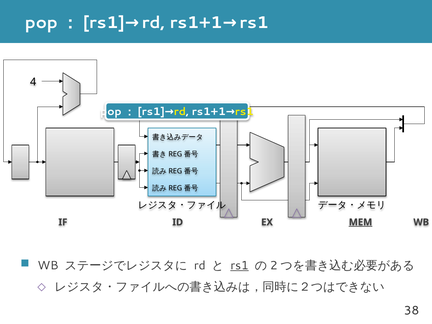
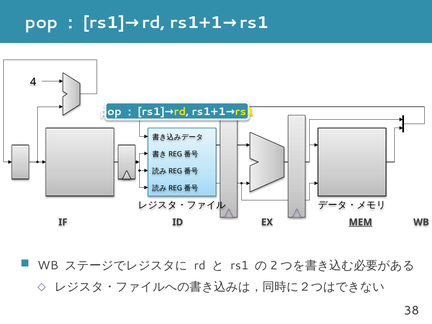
rs1 at (240, 266) underline: present -> none
